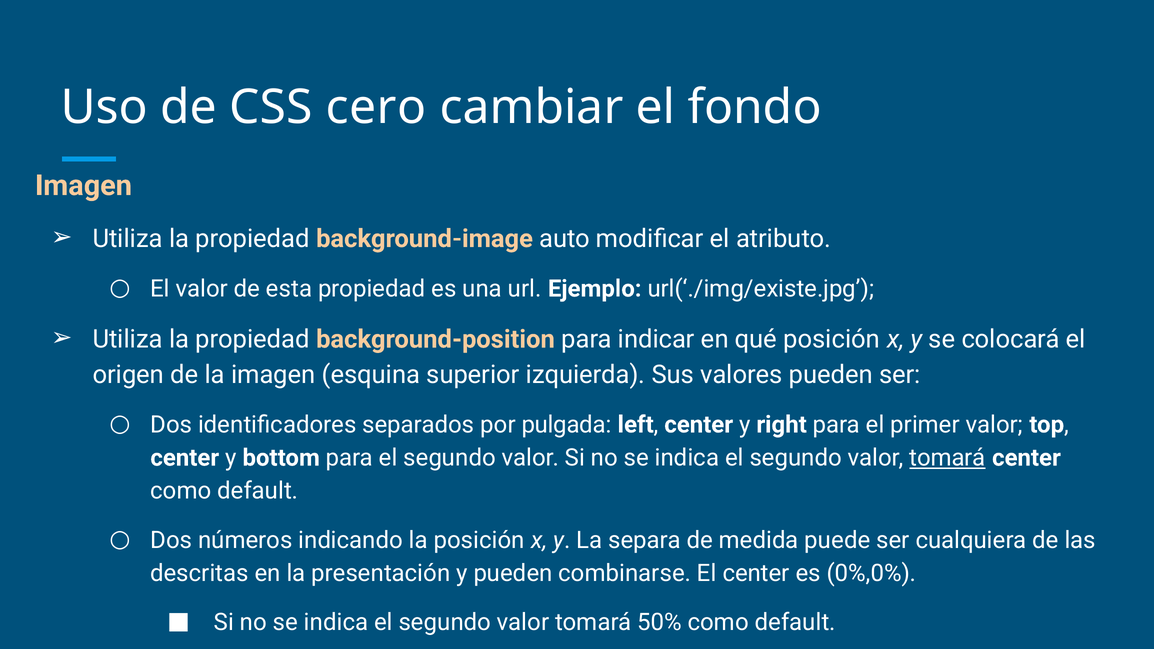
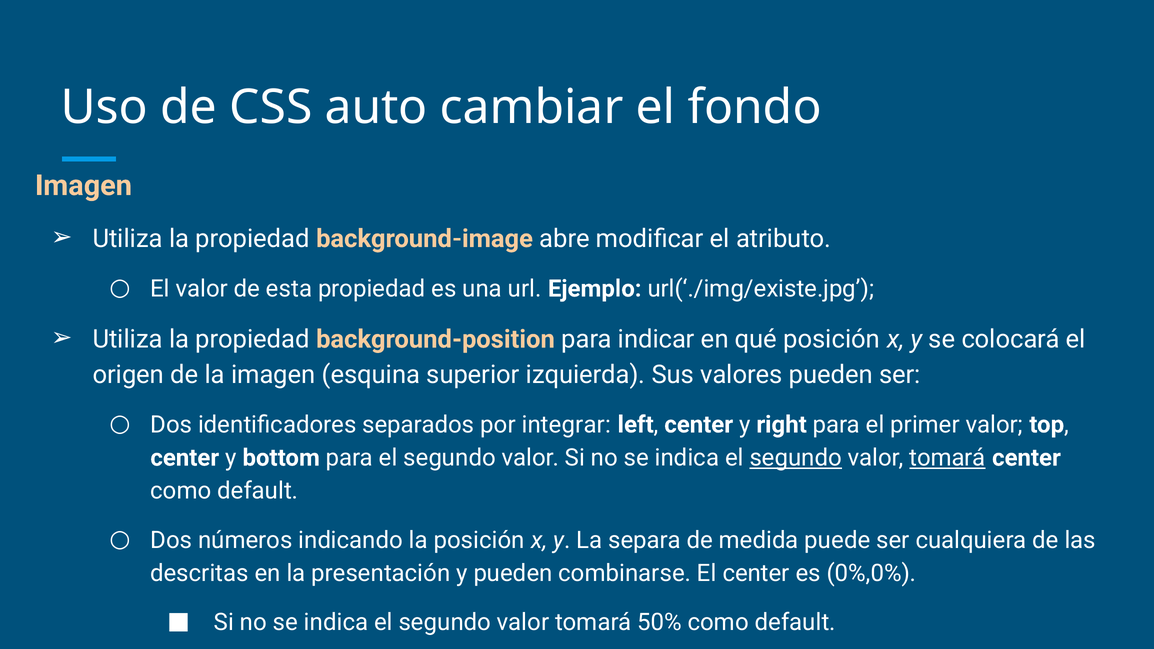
cero: cero -> auto
auto: auto -> abre
pulgada: pulgada -> integrar
segundo at (796, 458) underline: none -> present
